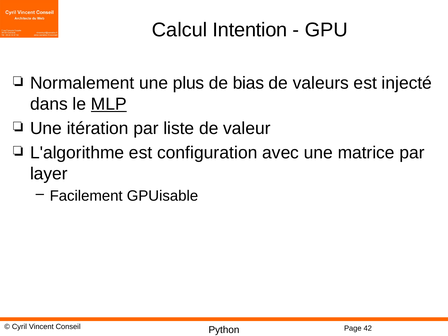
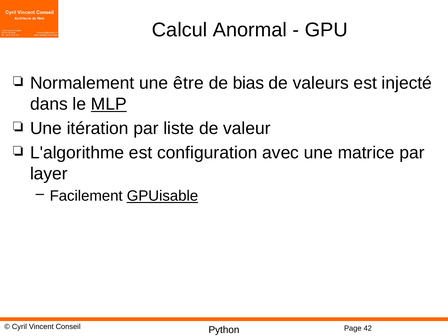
Intention: Intention -> Anormal
plus: plus -> être
GPUisable underline: none -> present
